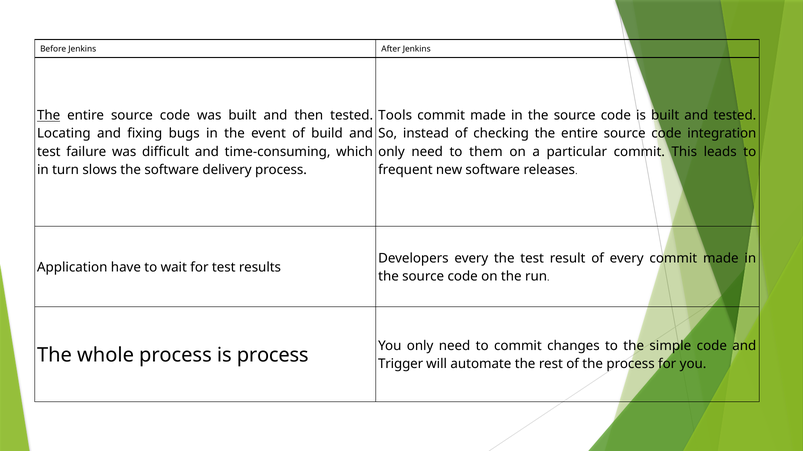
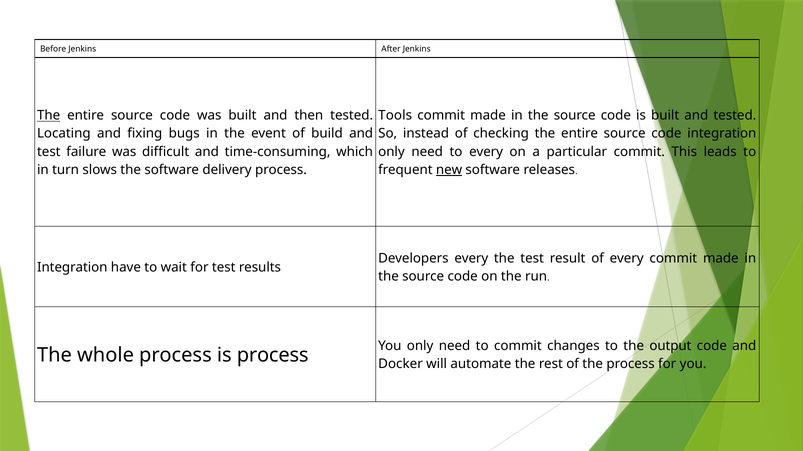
to them: them -> every
new underline: none -> present
Application at (72, 268): Application -> Integration
simple: simple -> output
Trigger: Trigger -> Docker
